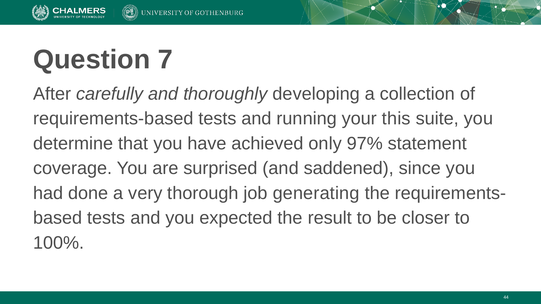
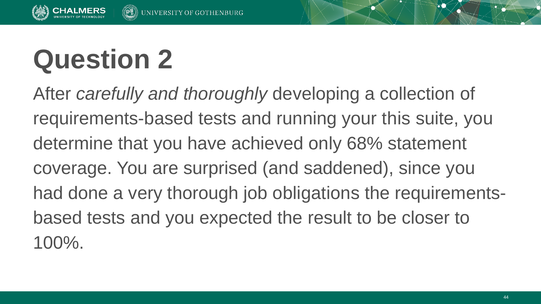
7: 7 -> 2
97%: 97% -> 68%
generating: generating -> obligations
